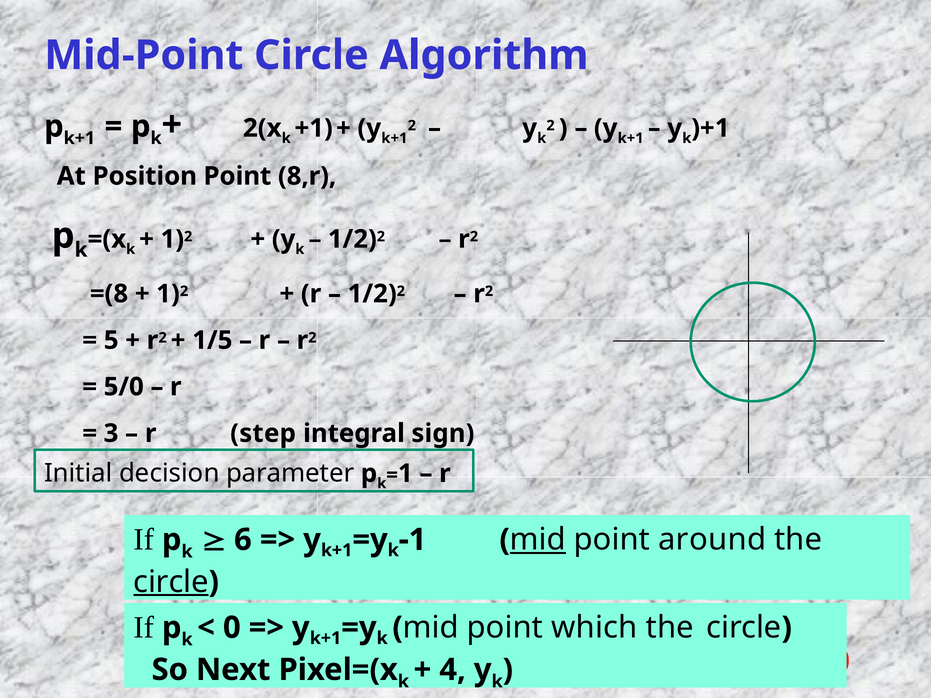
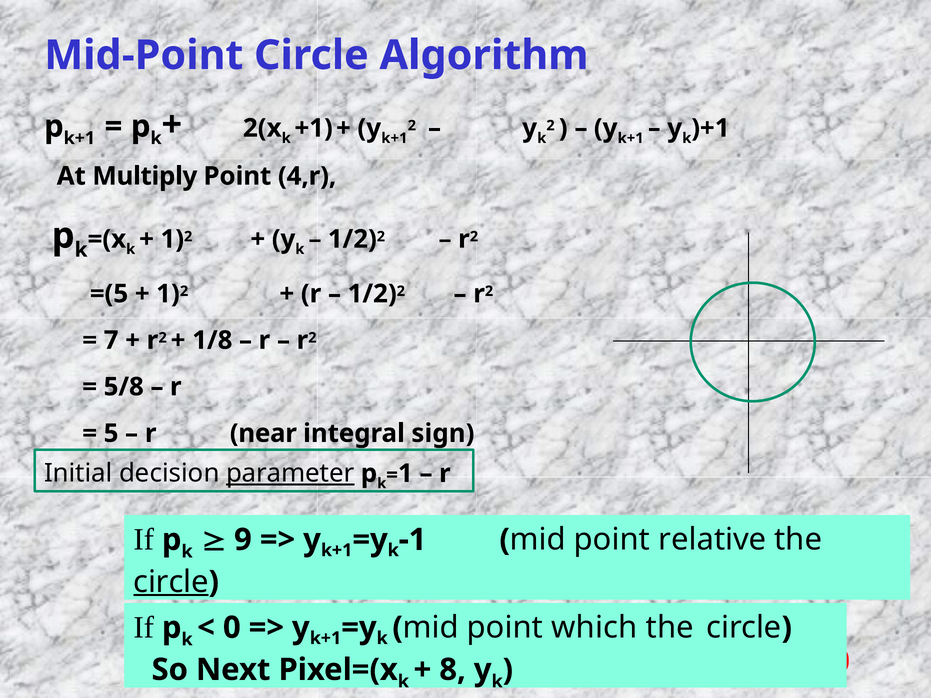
Position: Position -> Multiply
8,r: 8,r -> 4,r
=(8: =(8 -> =(5
5: 5 -> 7
1/5: 1/5 -> 1/8
5/0: 5/0 -> 5/8
3: 3 -> 5
step: step -> near
parameter underline: none -> present
6: 6 -> 9
mid at (538, 540) underline: present -> none
around: around -> relative
4: 4 -> 8
